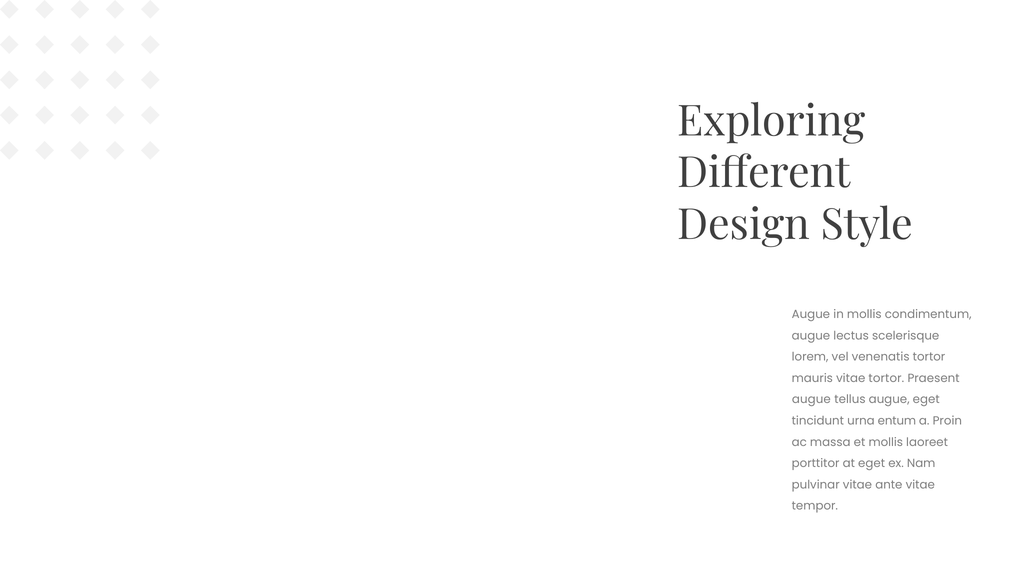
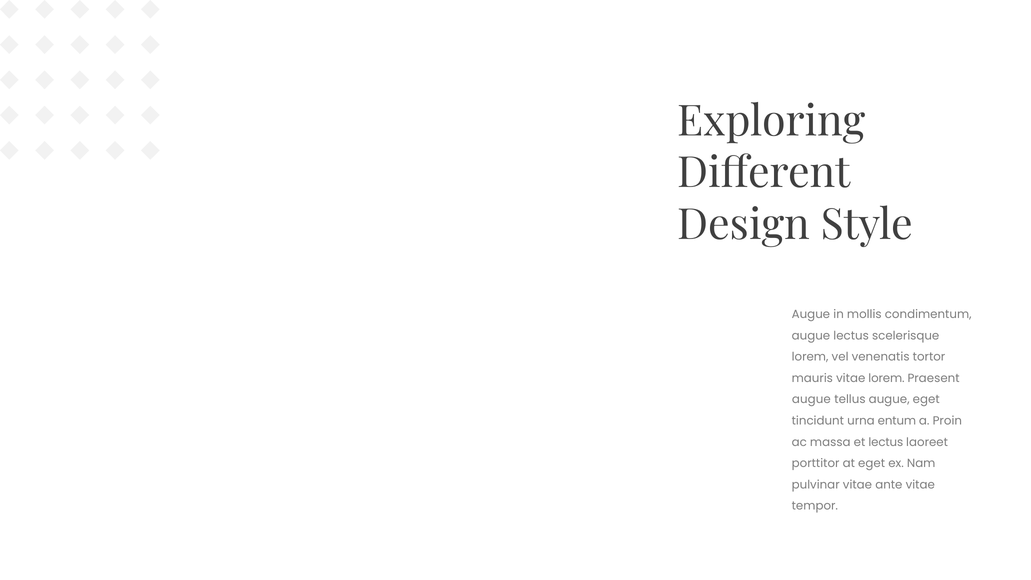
vitae tortor: tortor -> lorem
et mollis: mollis -> lectus
